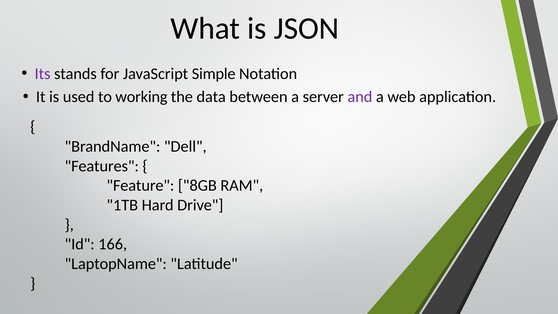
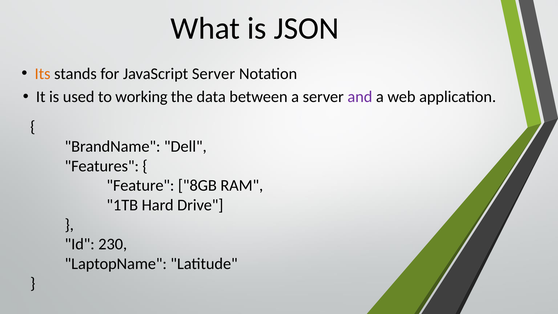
Its colour: purple -> orange
JavaScript Simple: Simple -> Server
166: 166 -> 230
